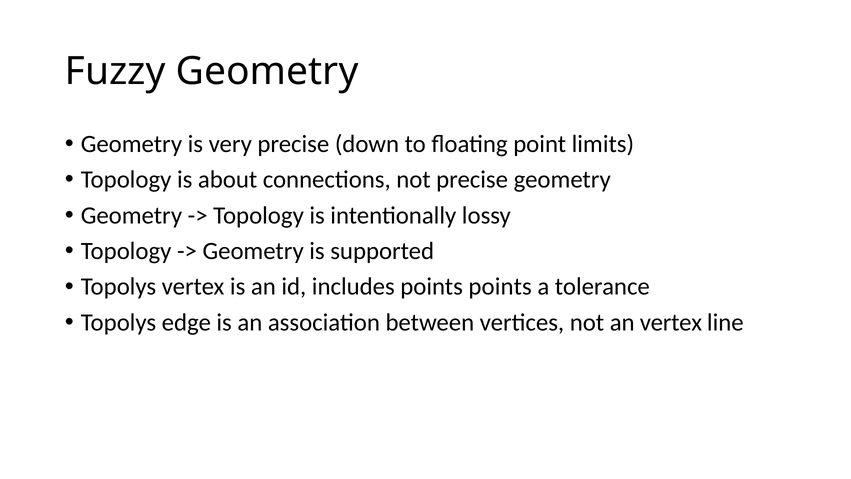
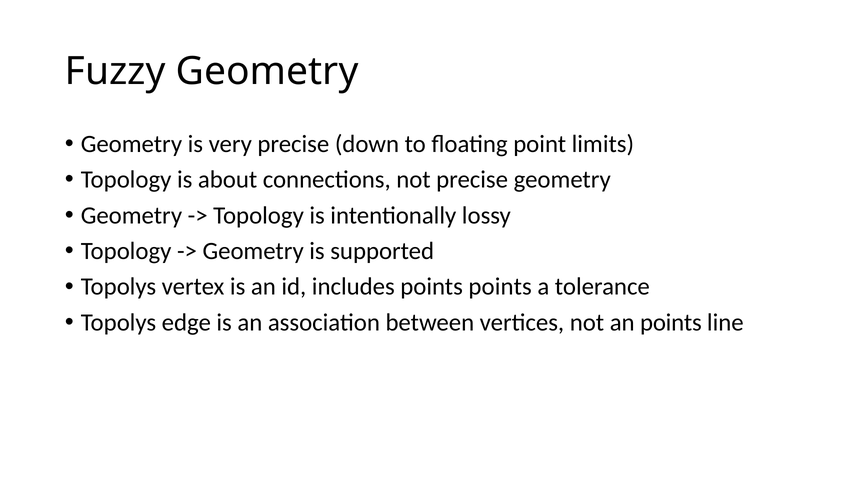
an vertex: vertex -> points
